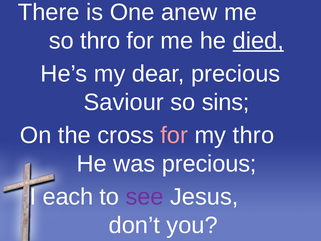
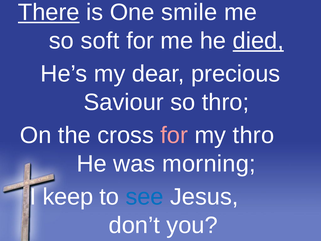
There underline: none -> present
anew: anew -> smile
so thro: thro -> soft
so sins: sins -> thro
was precious: precious -> morning
each: each -> keep
see colour: purple -> blue
